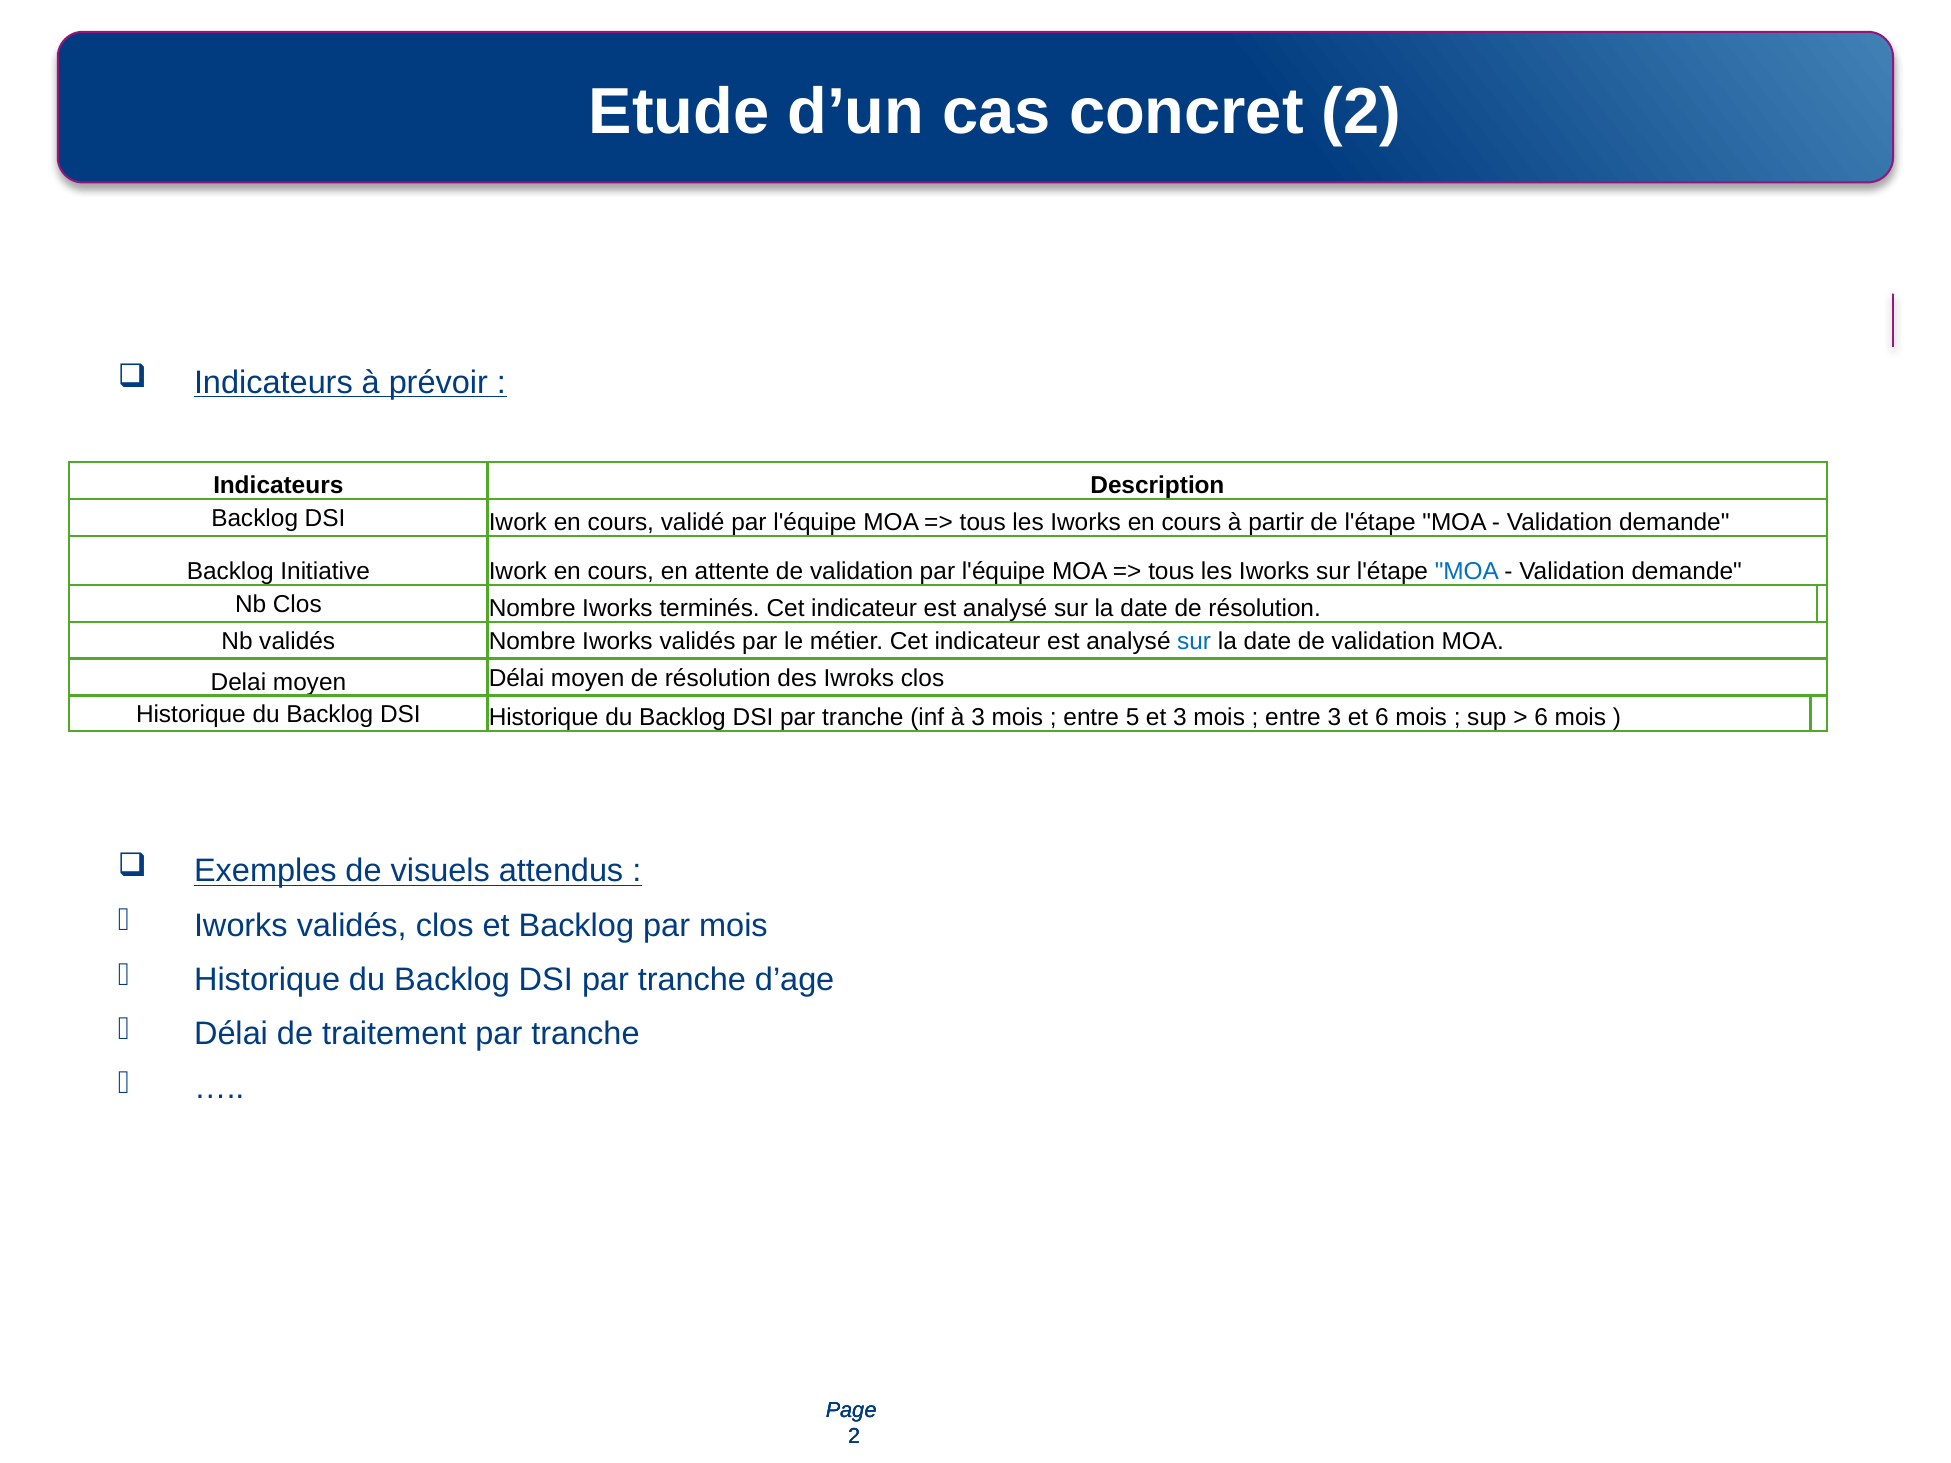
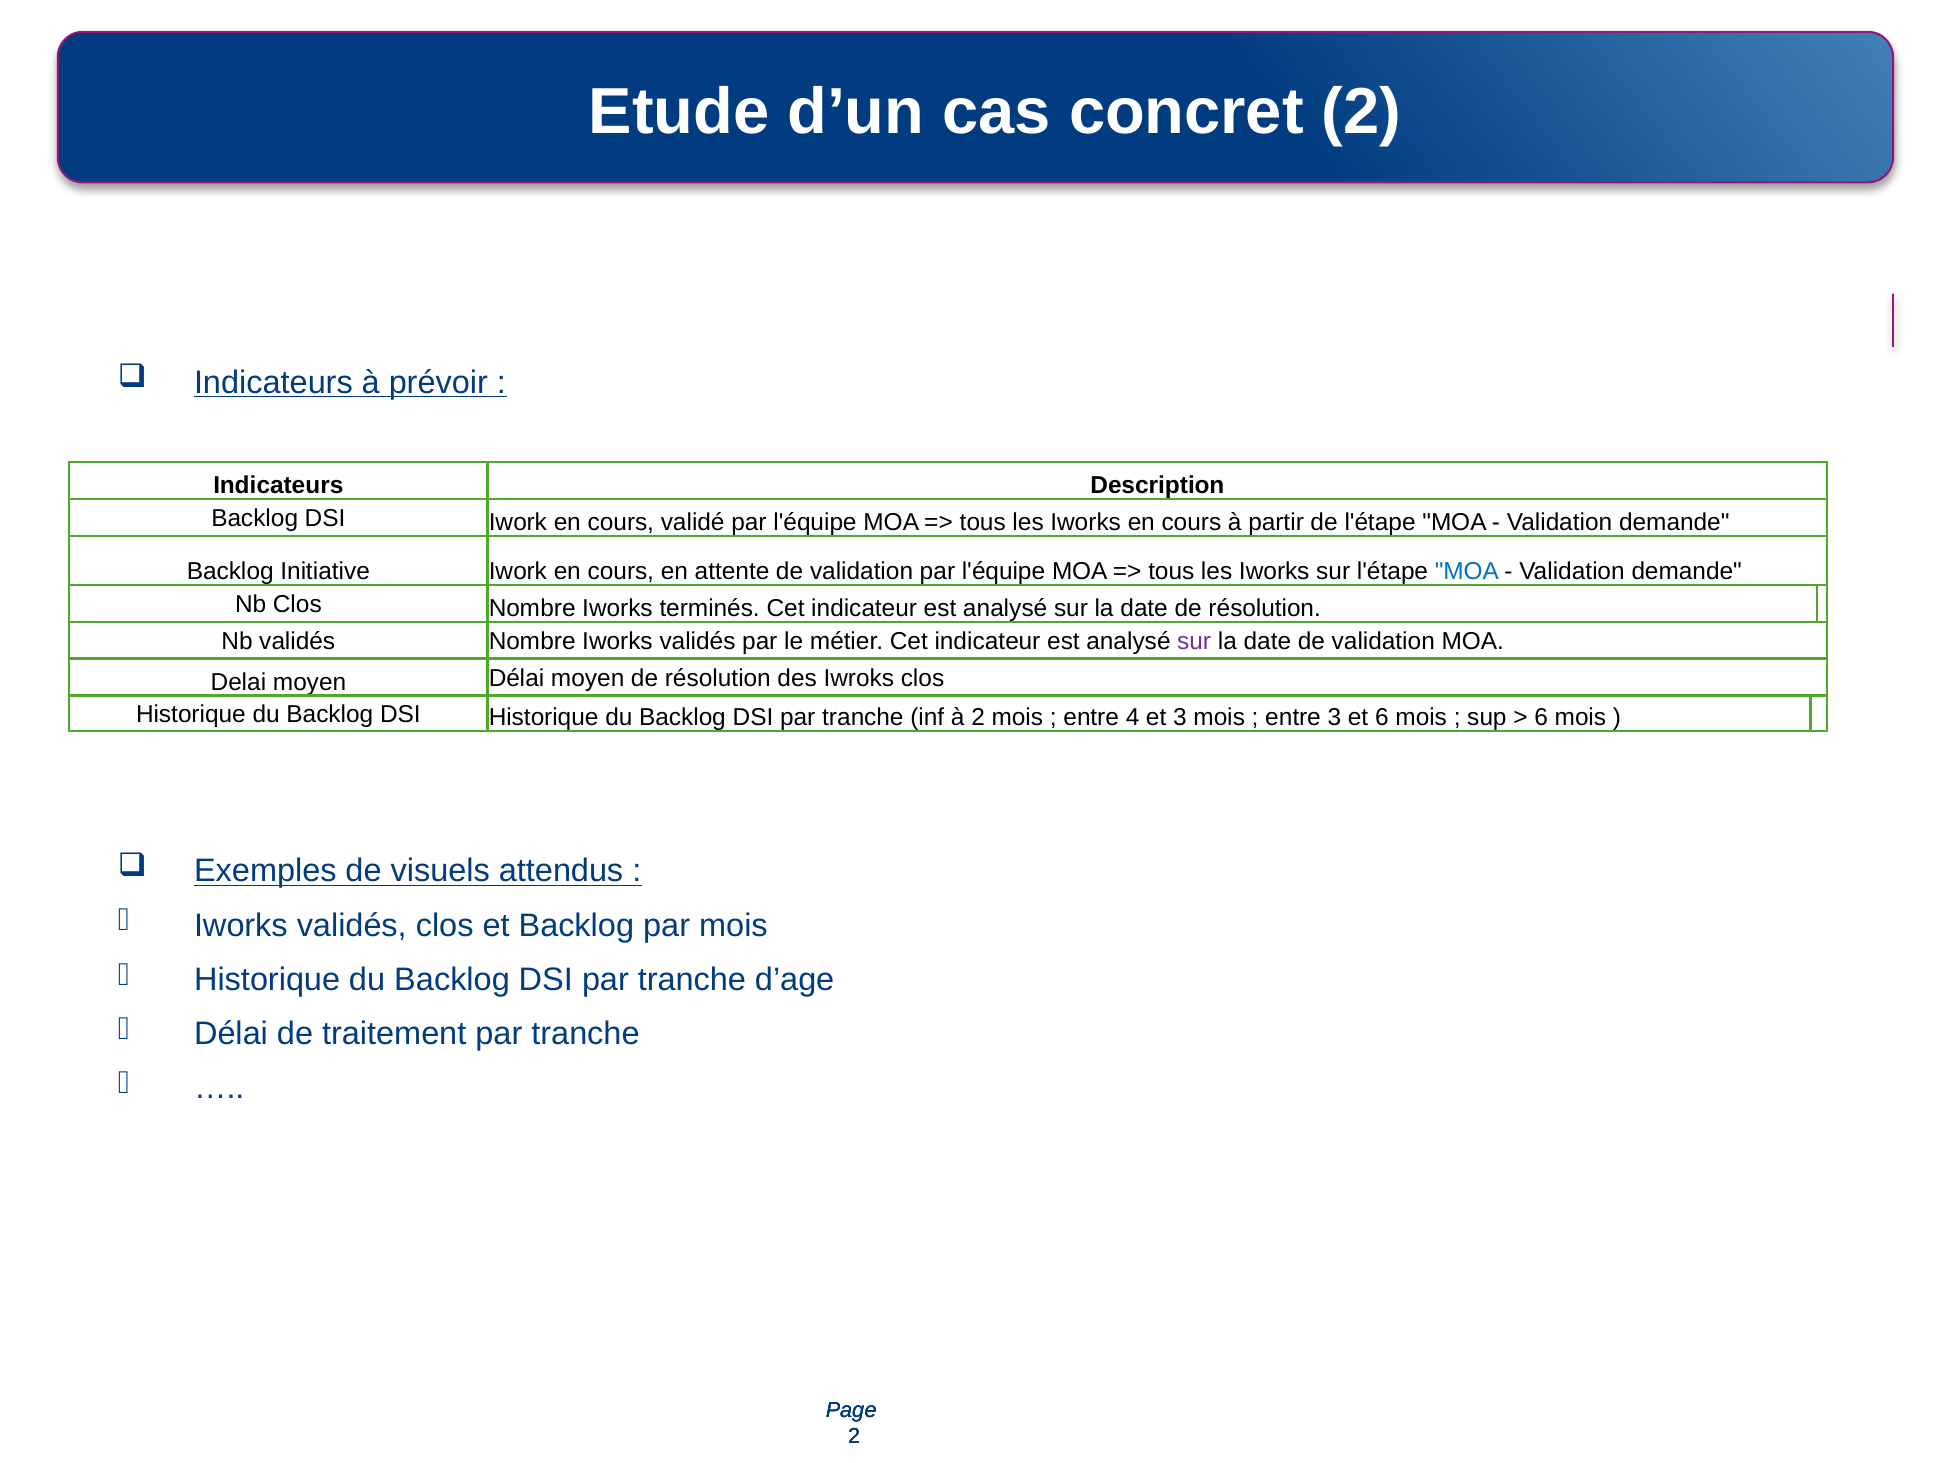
sur at (1194, 641) colour: blue -> purple
à 3: 3 -> 2
5: 5 -> 4
